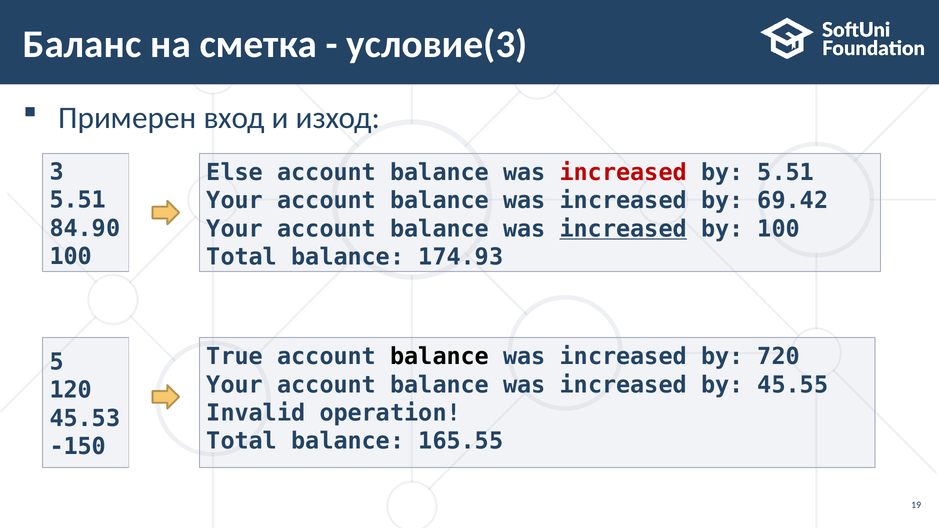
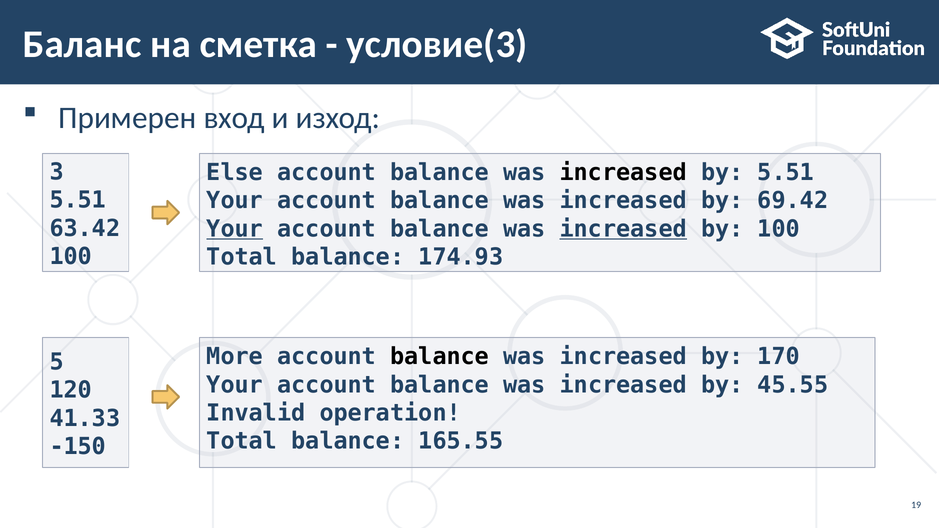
increased at (623, 173) colour: red -> black
84.90: 84.90 -> 63.42
Your at (235, 229) underline: none -> present
True: True -> More
720: 720 -> 170
45.53: 45.53 -> 41.33
